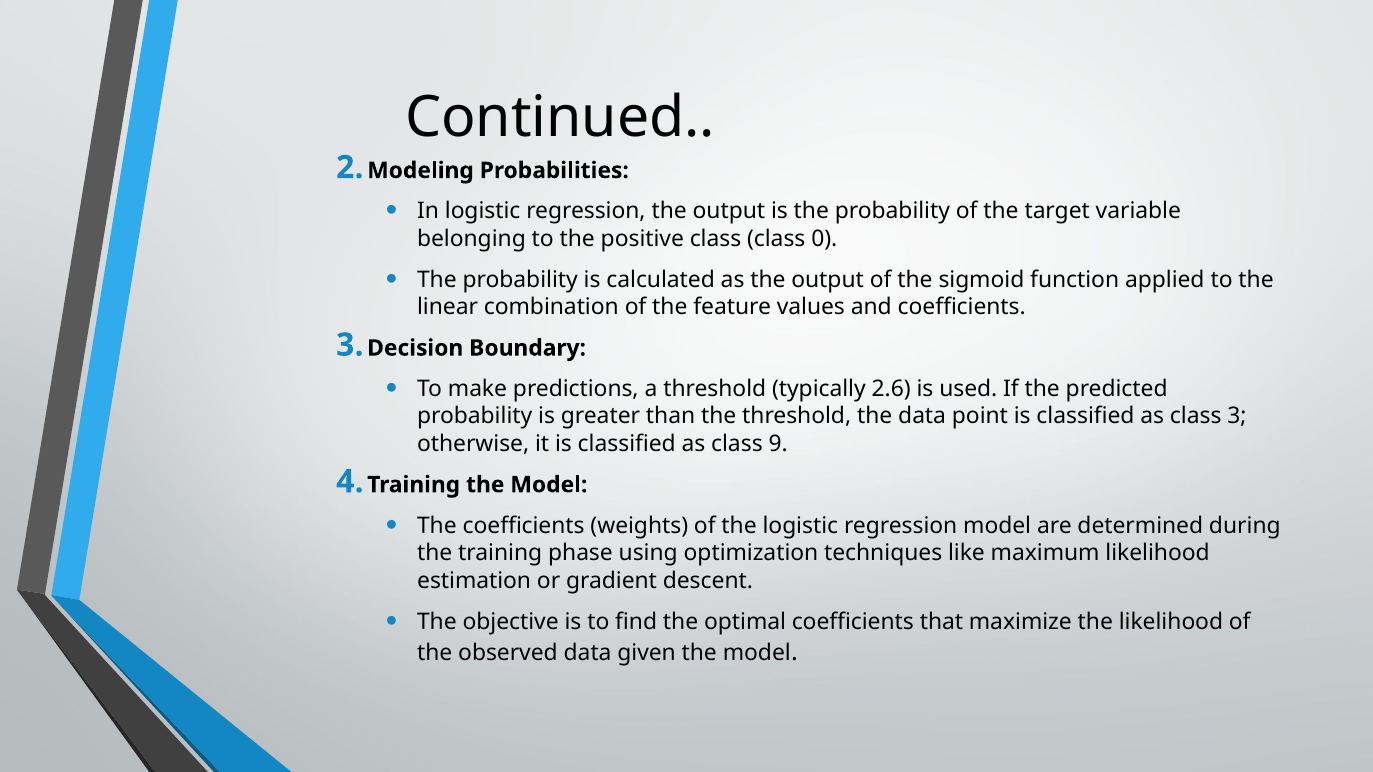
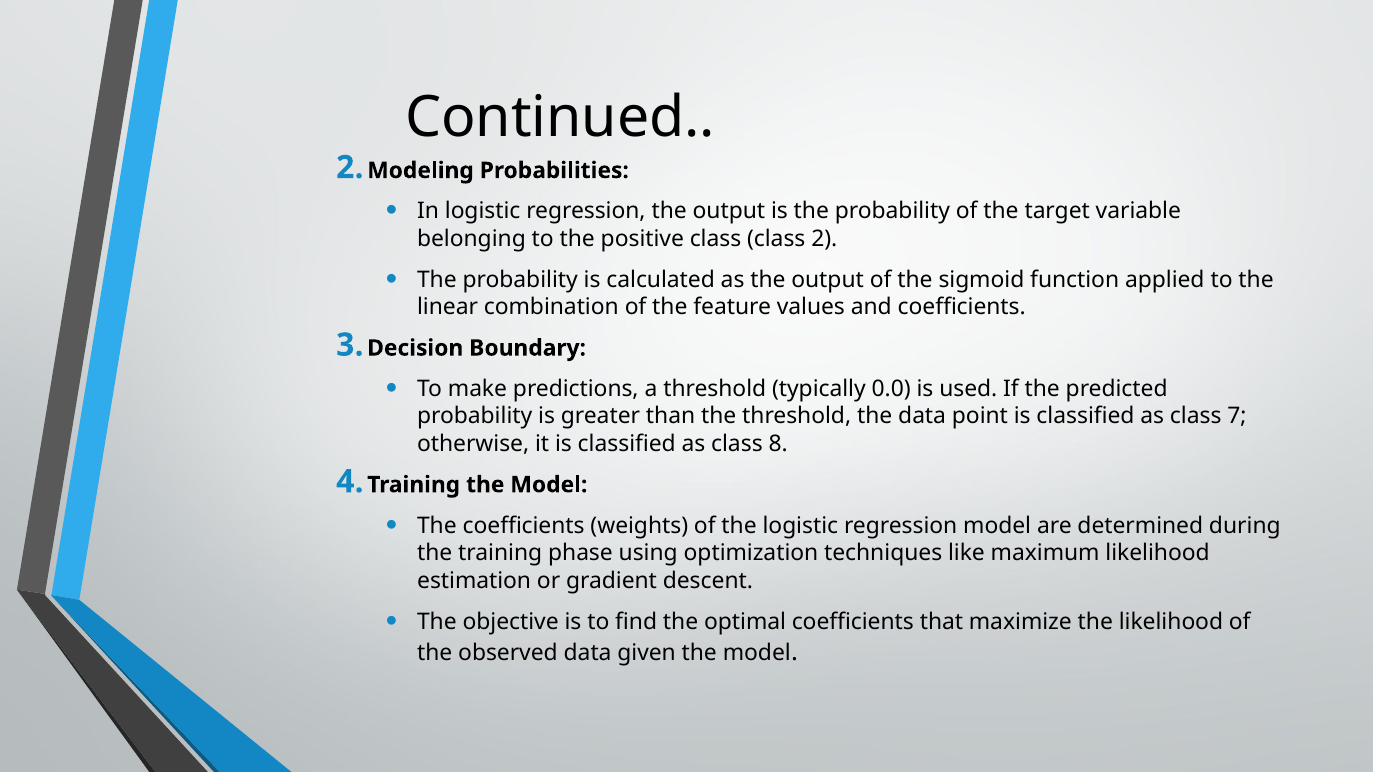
class 0: 0 -> 2
2.6: 2.6 -> 0.0
class 3: 3 -> 7
9: 9 -> 8
